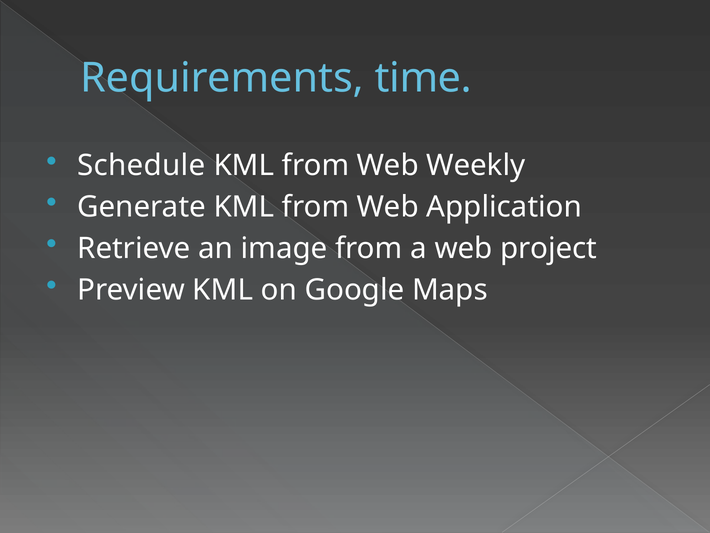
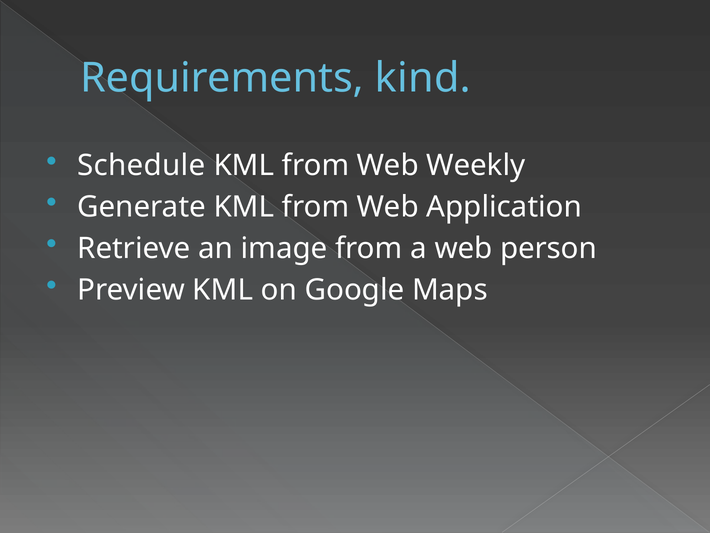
time: time -> kind
project: project -> person
